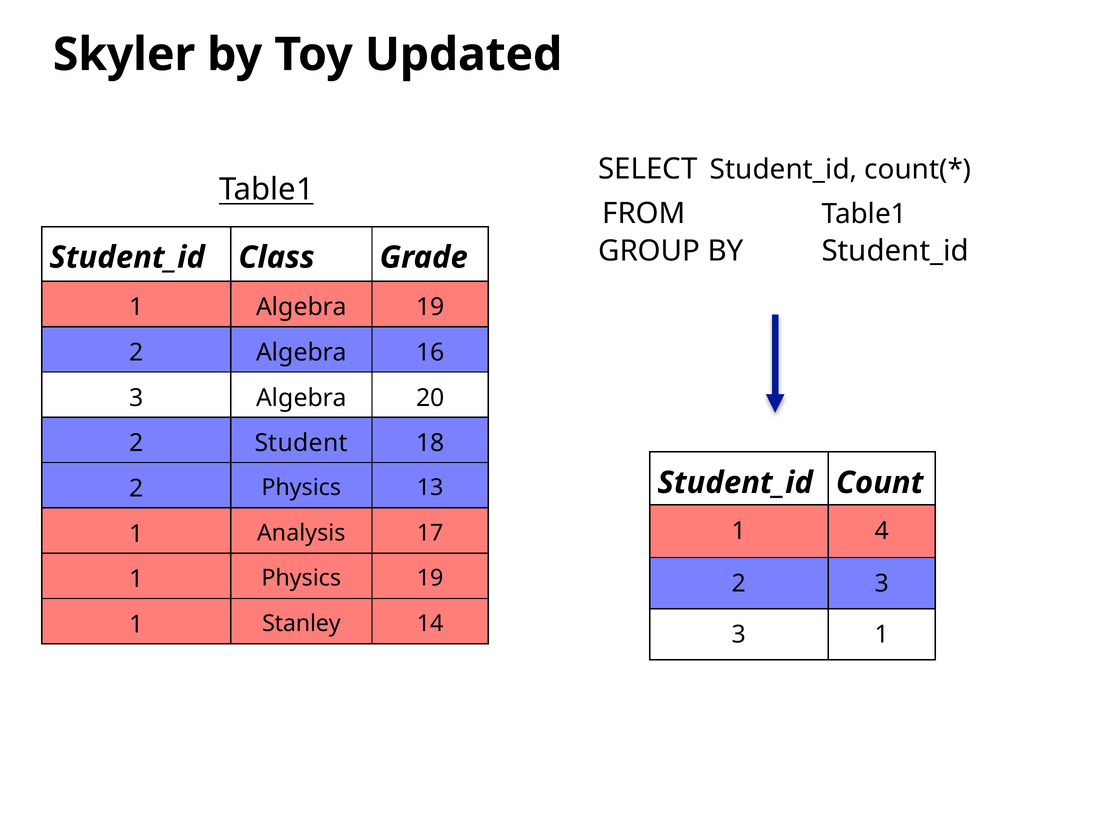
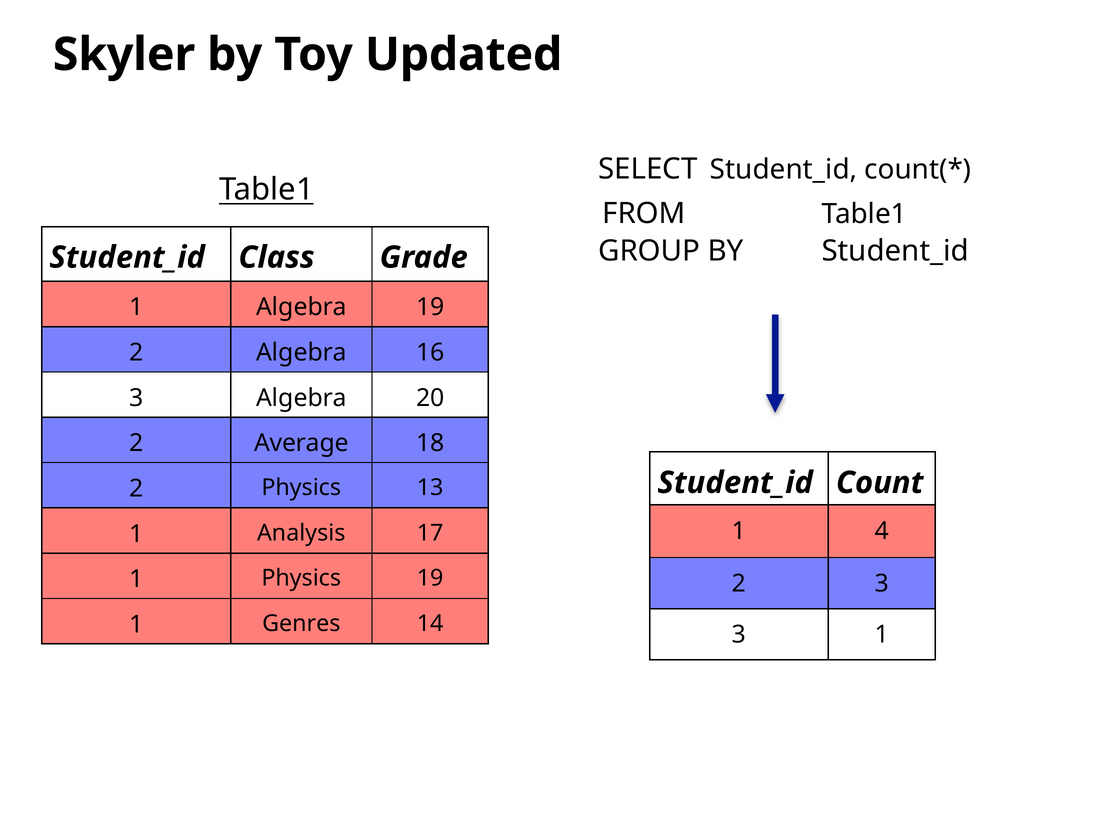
Student: Student -> Average
Stanley: Stanley -> Genres
